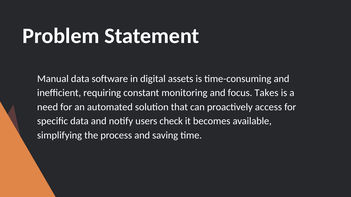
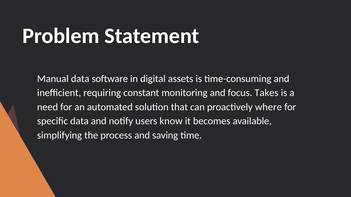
access: access -> where
check: check -> know
